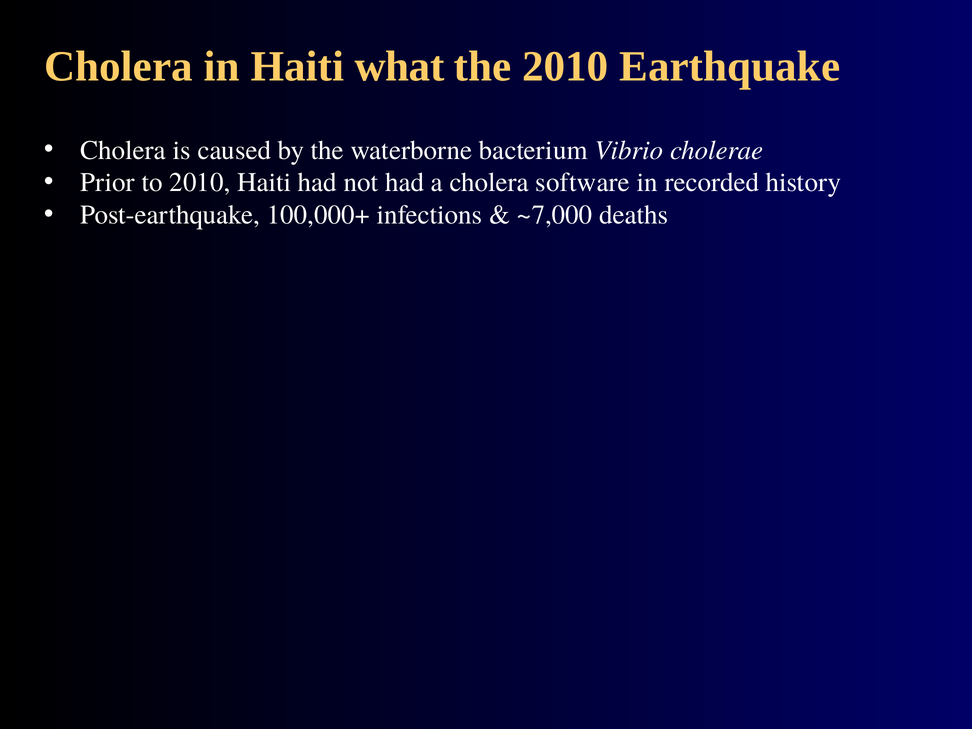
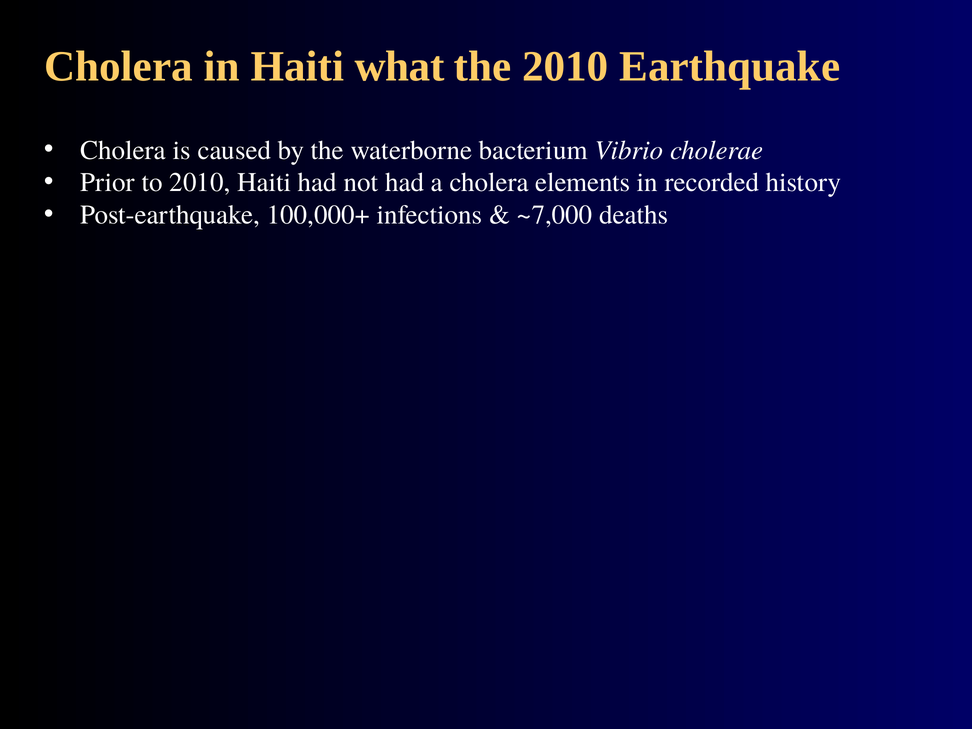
software: software -> elements
